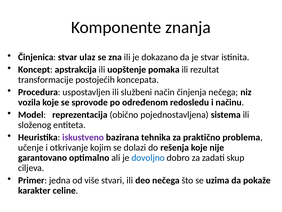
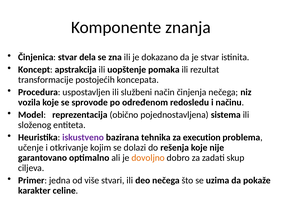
ulaz: ulaz -> dela
praktično: praktično -> execution
dovoljno colour: blue -> orange
